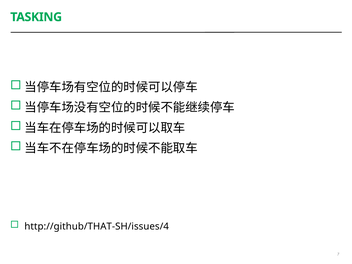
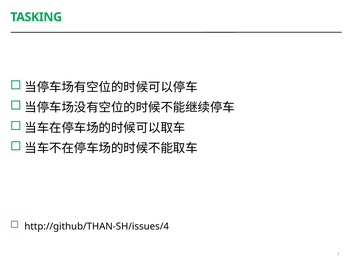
http://github/THAT-SH/issues/4: http://github/THAT-SH/issues/4 -> http://github/THAN-SH/issues/4
